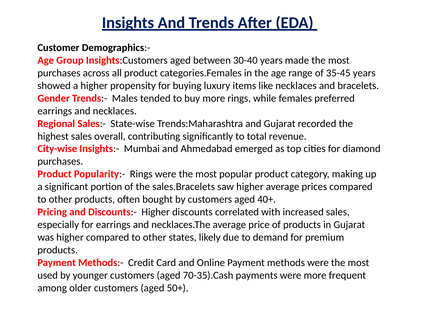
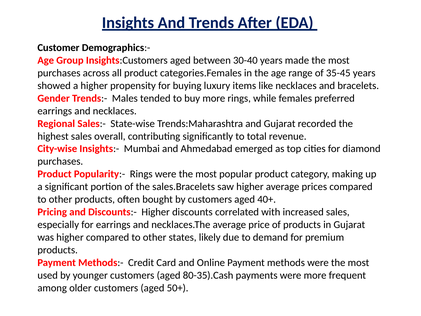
70-35).Cash: 70-35).Cash -> 80-35).Cash
